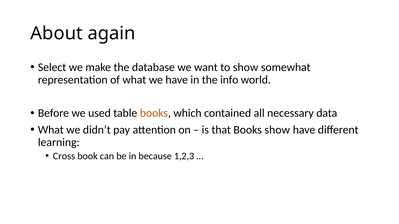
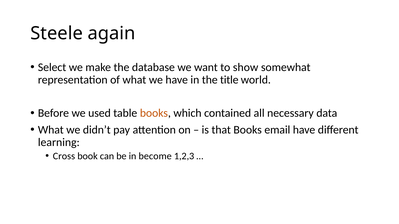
About: About -> Steele
info: info -> title
Books show: show -> email
because: because -> become
